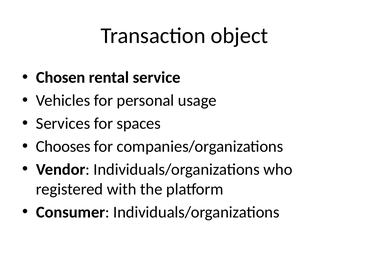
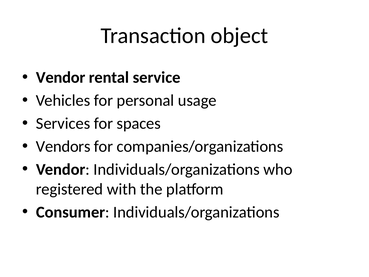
Chosen at (61, 77): Chosen -> Vendor
Chooses: Chooses -> Vendors
